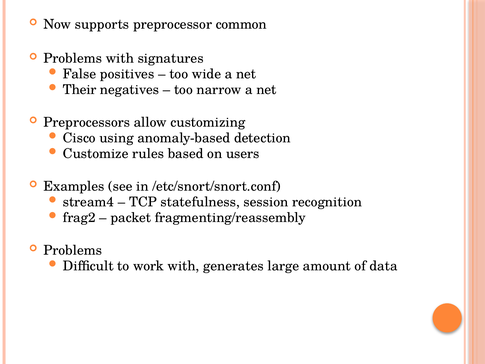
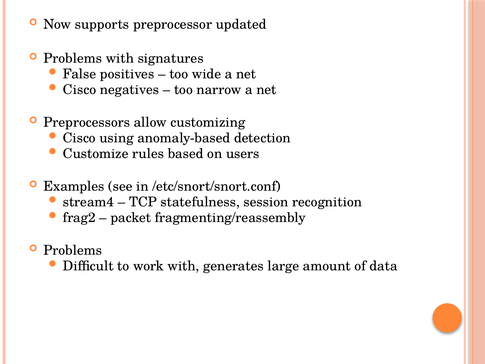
common: common -> updated
Their at (80, 90): Their -> Cisco
